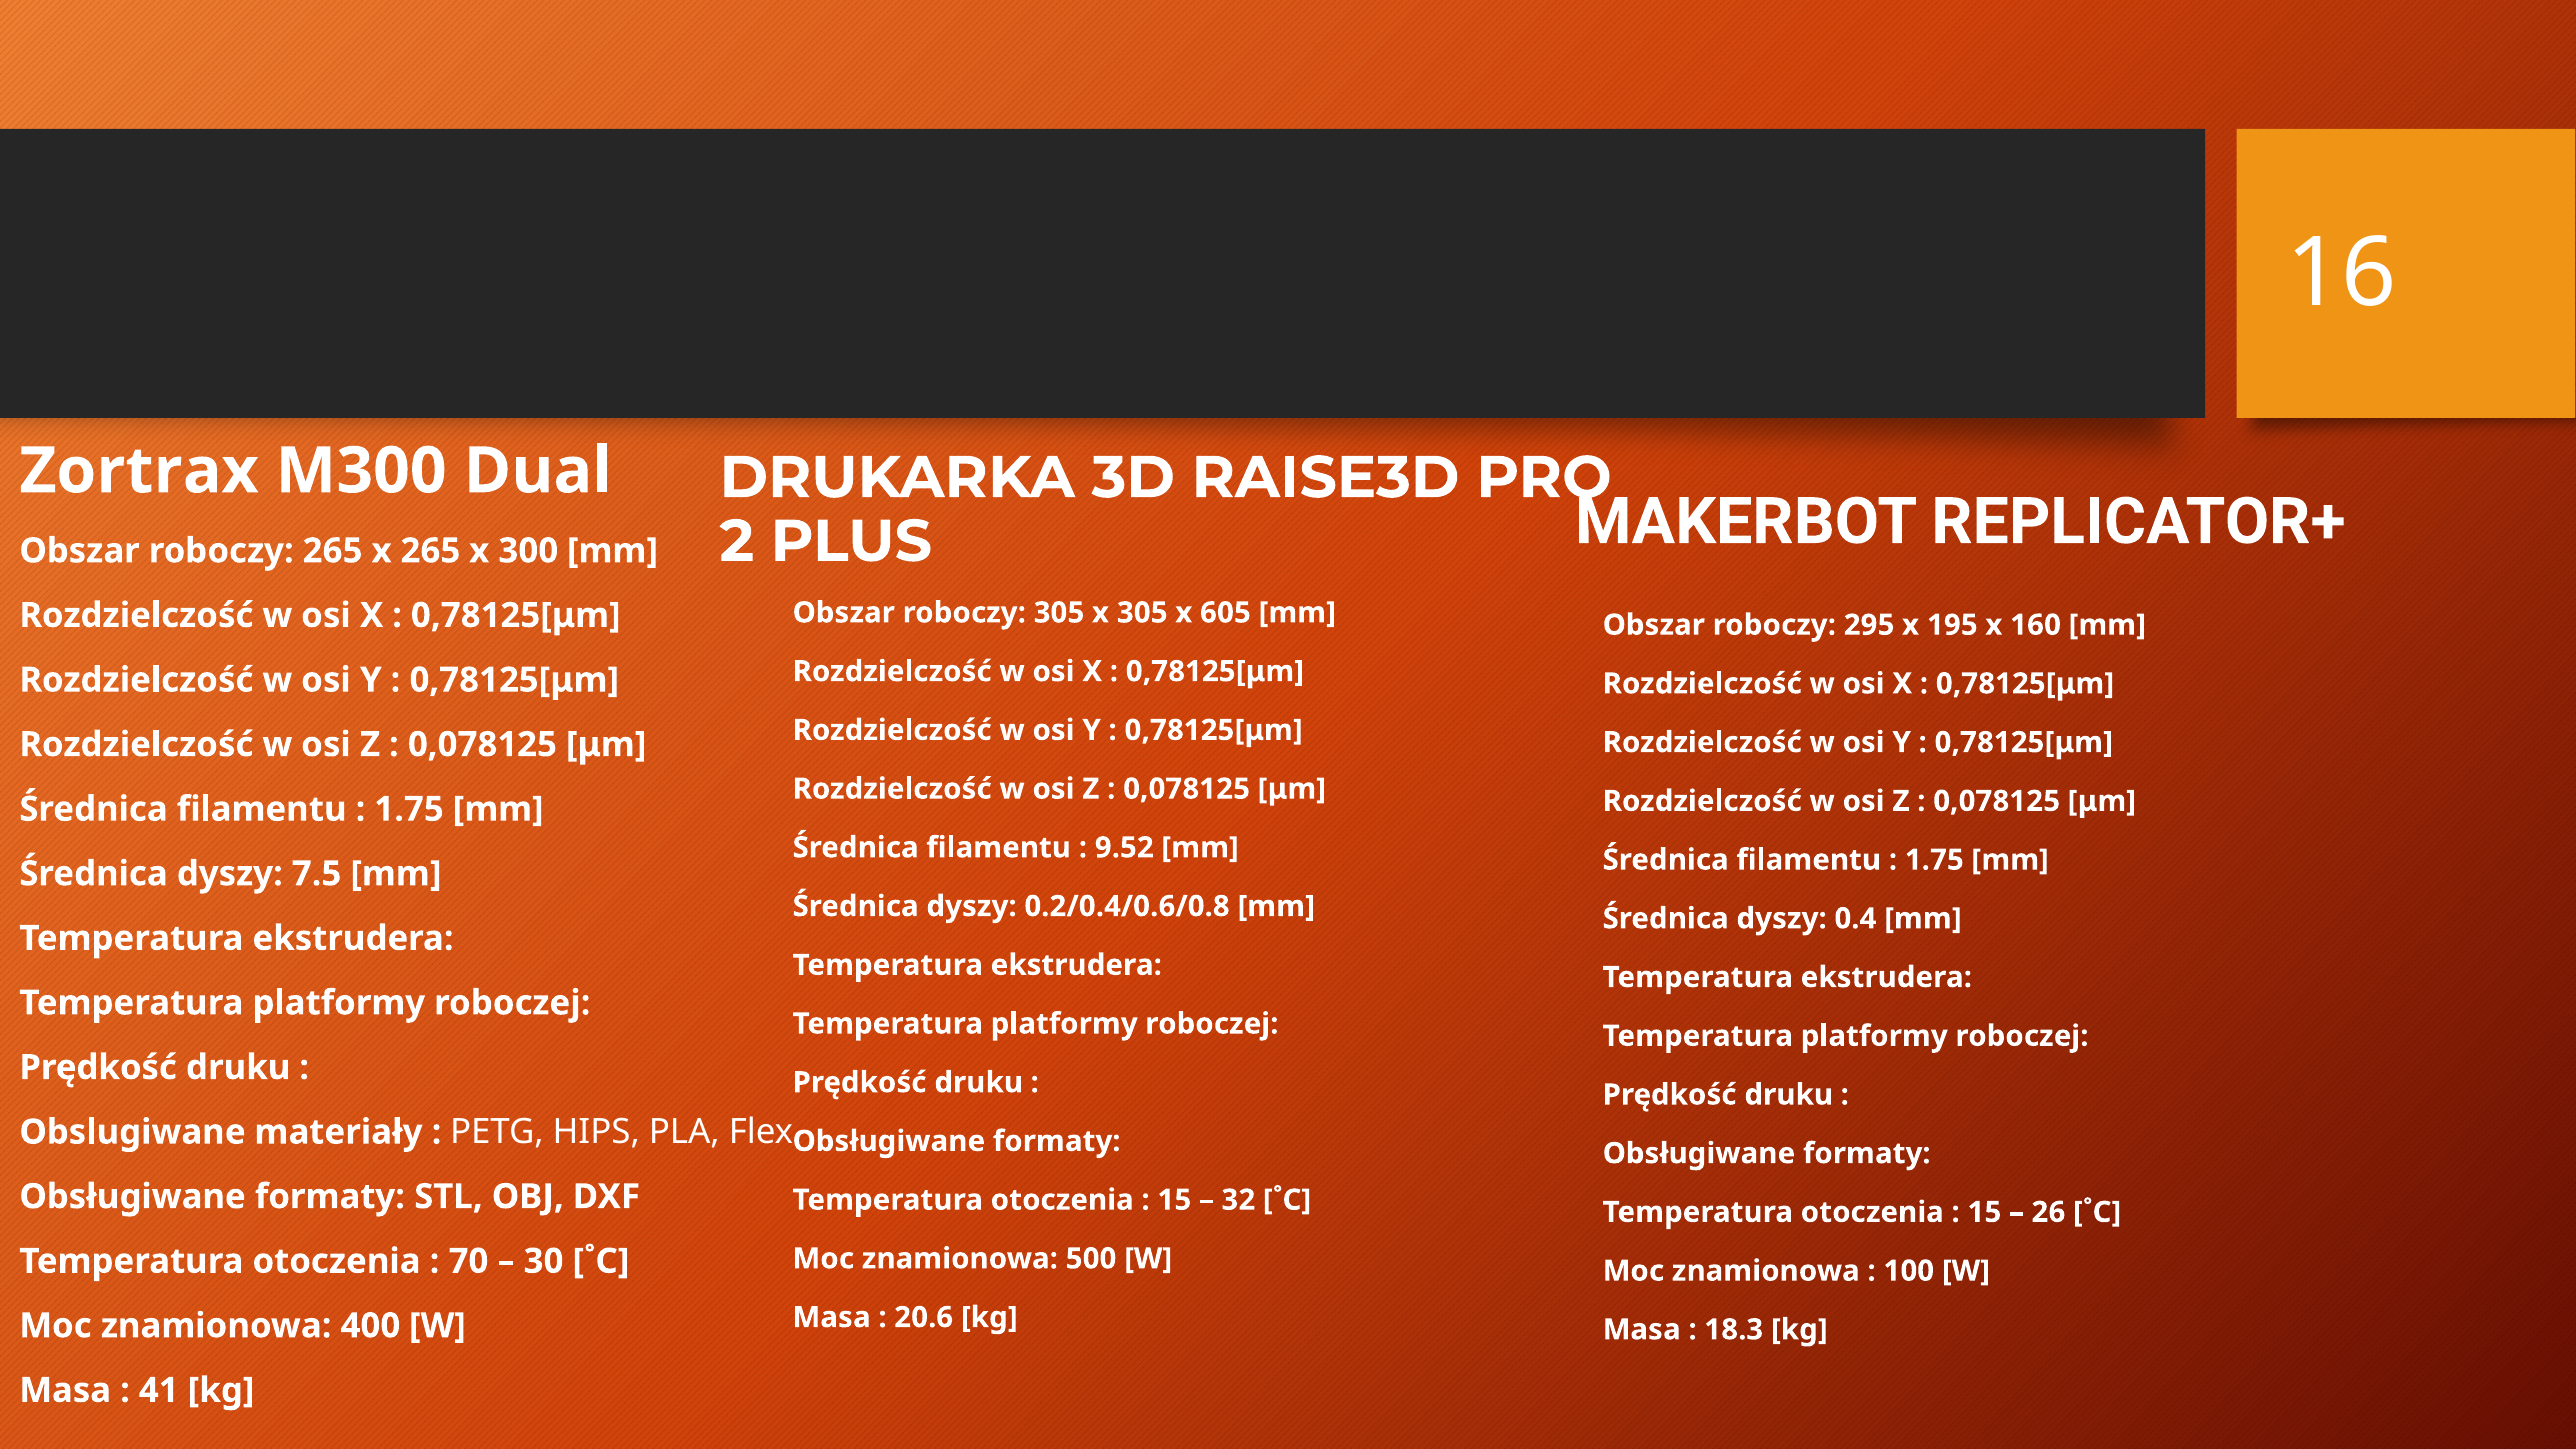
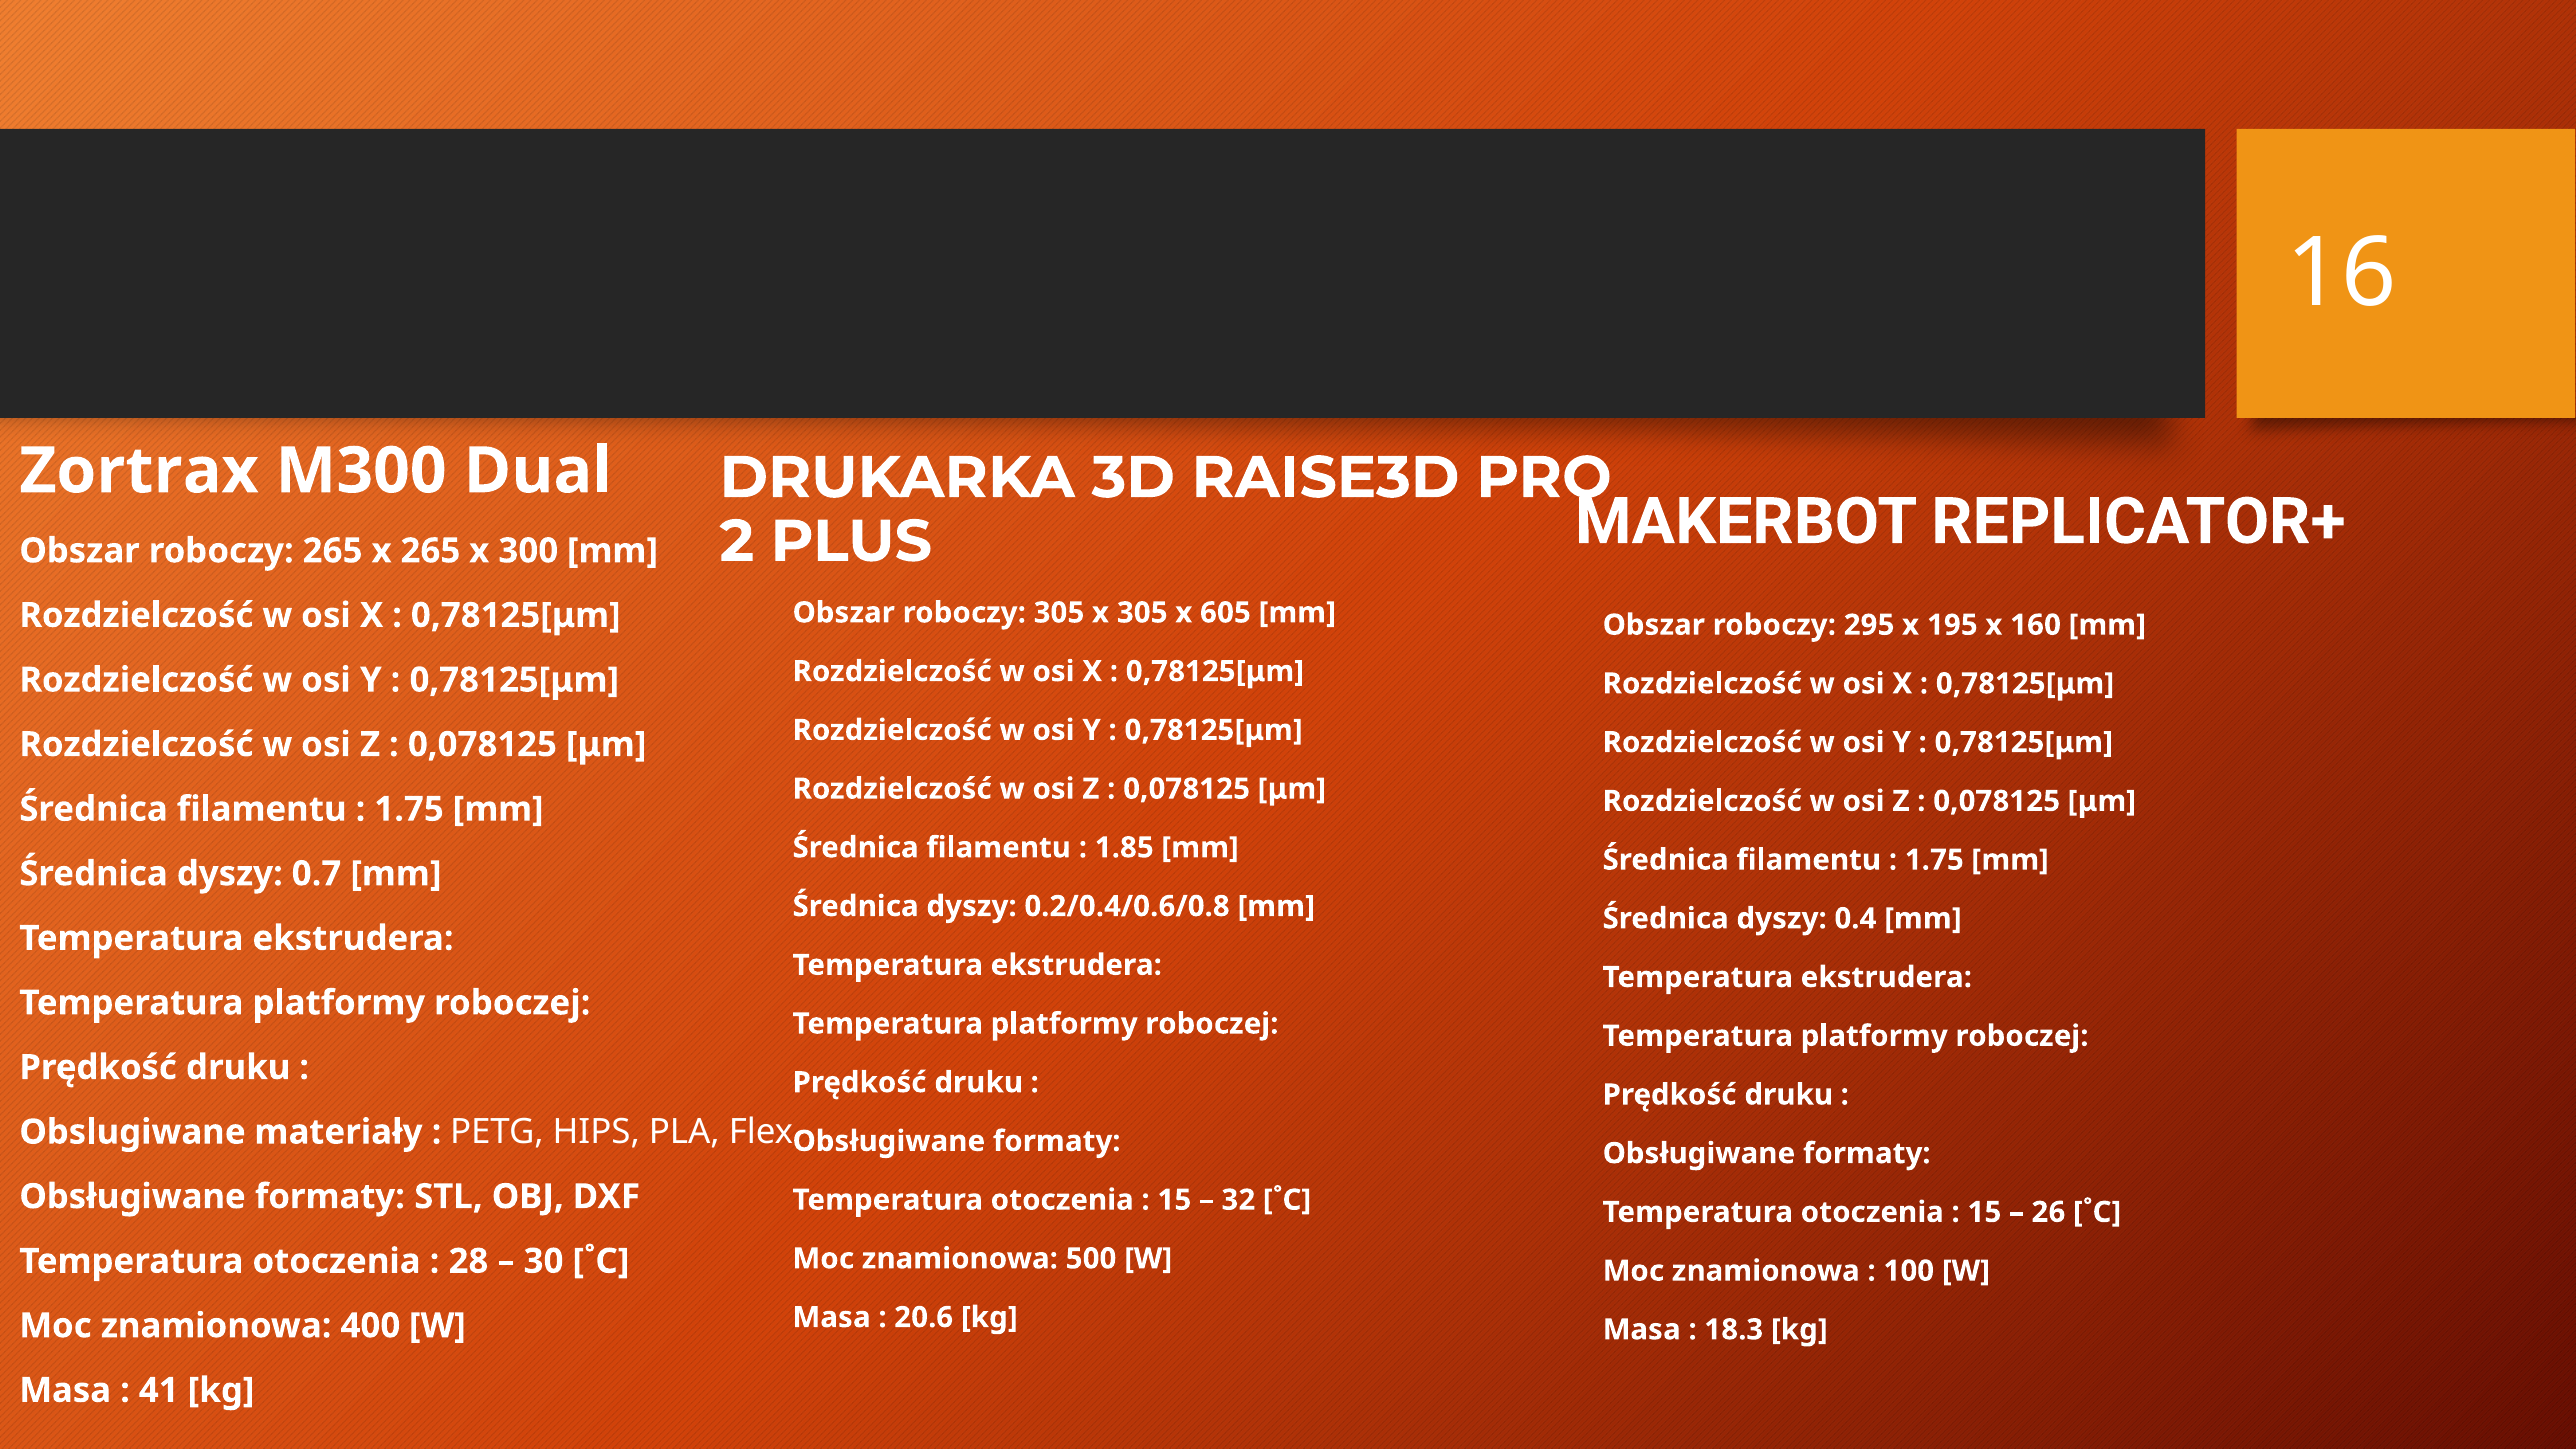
9.52: 9.52 -> 1.85
7.5: 7.5 -> 0.7
70: 70 -> 28
